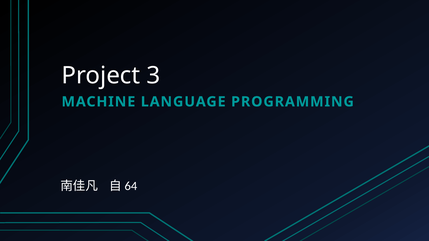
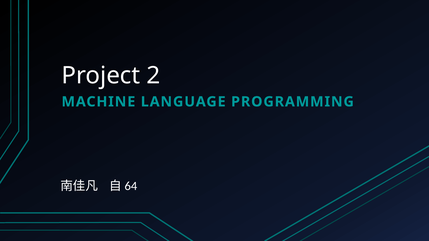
3: 3 -> 2
